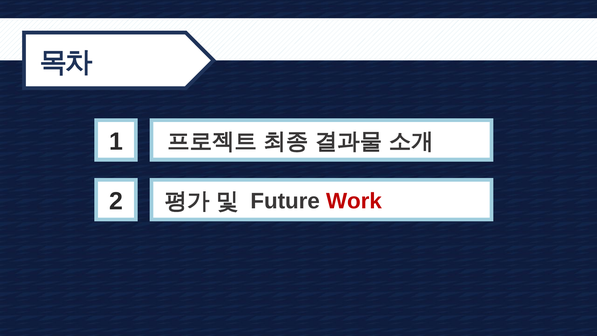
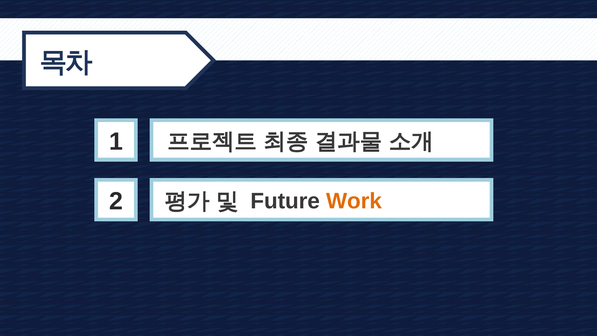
Work colour: red -> orange
